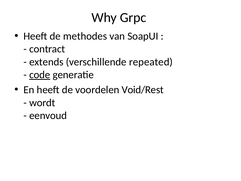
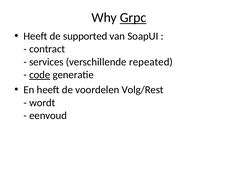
Grpc underline: none -> present
methodes: methodes -> supported
extends: extends -> services
Void/Rest: Void/Rest -> Volg/Rest
